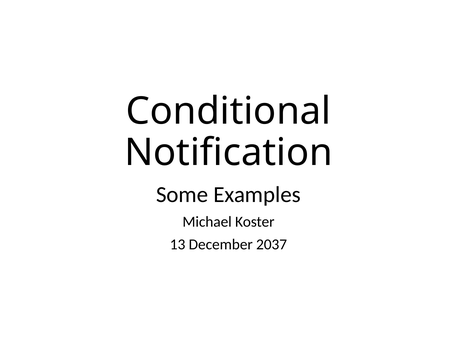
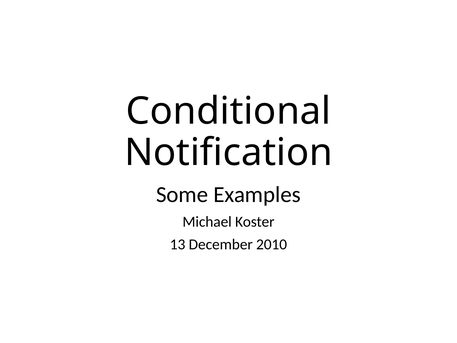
2037: 2037 -> 2010
